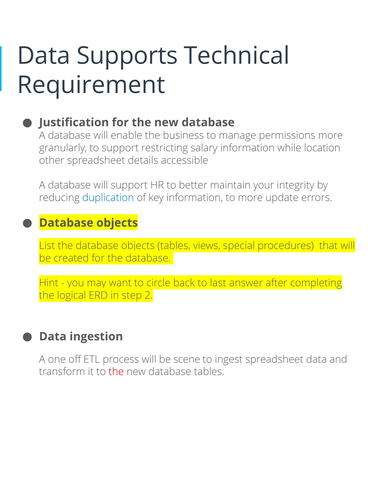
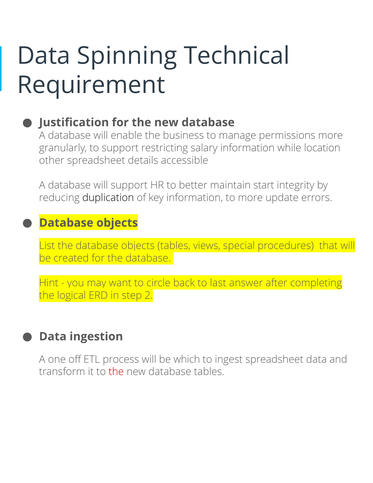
Supports: Supports -> Spinning
your: your -> start
duplication colour: blue -> black
scene: scene -> which
